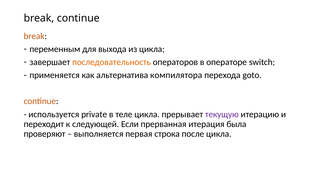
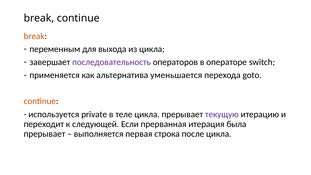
последовательность colour: orange -> purple
компилятора: компилятора -> уменьшается
проверяют at (45, 134): проверяют -> прерывает
